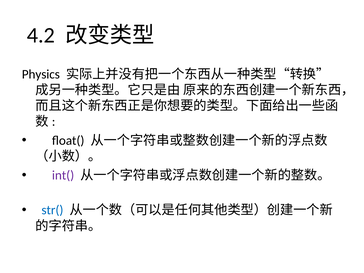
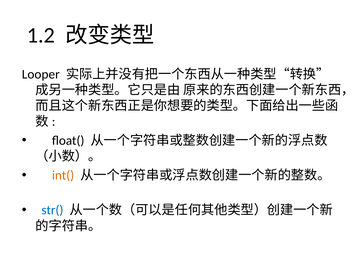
4.2: 4.2 -> 1.2
Physics: Physics -> Looper
int( colour: purple -> orange
